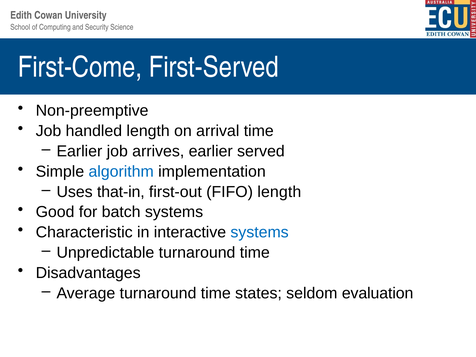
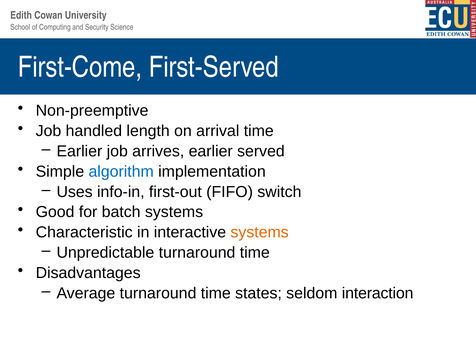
that-in: that-in -> info-in
FIFO length: length -> switch
systems at (260, 232) colour: blue -> orange
evaluation: evaluation -> interaction
